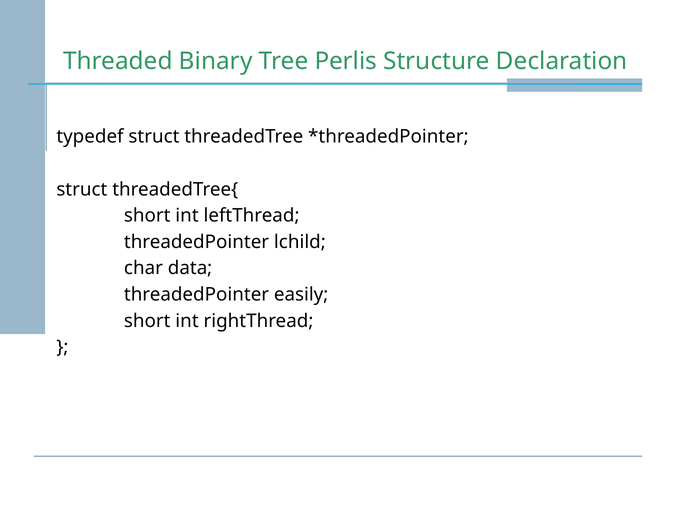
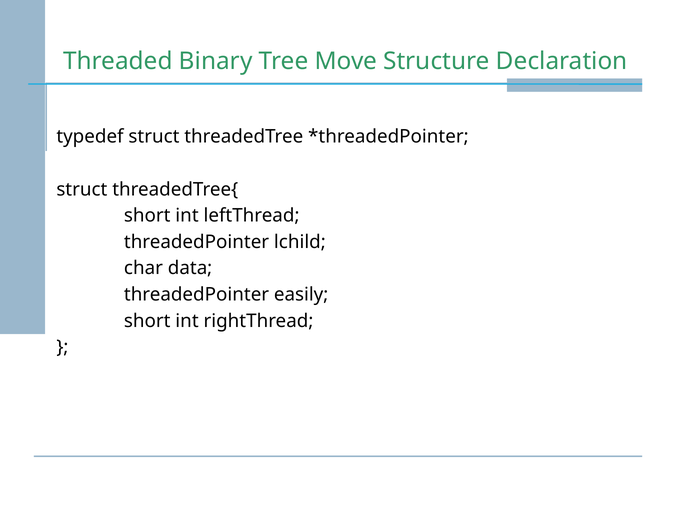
Perlis: Perlis -> Move
